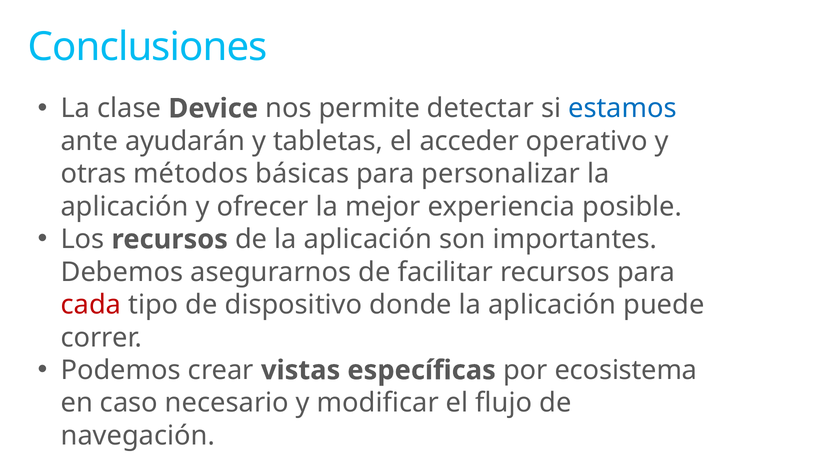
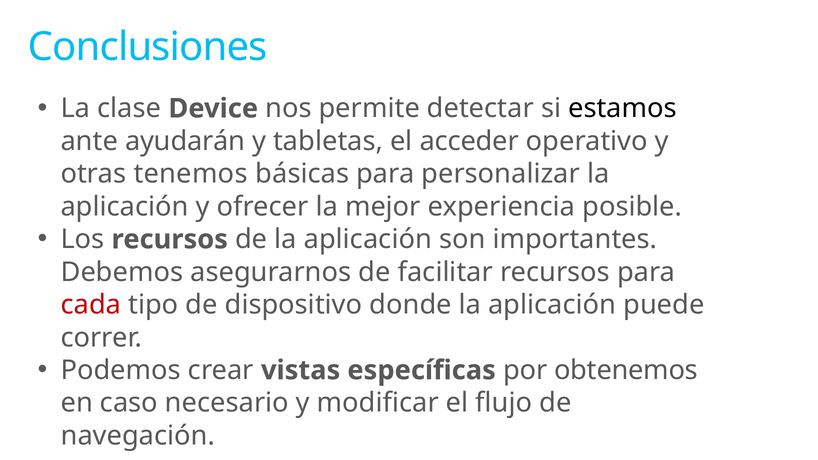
estamos colour: blue -> black
métodos: métodos -> tenemos
ecosistema: ecosistema -> obtenemos
